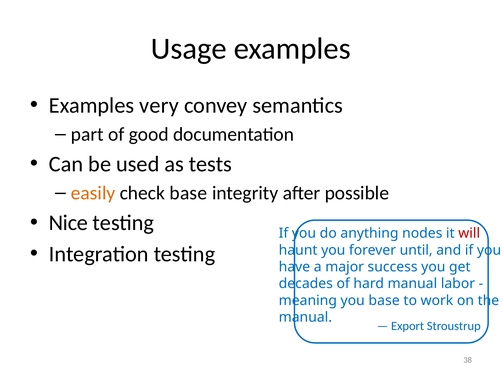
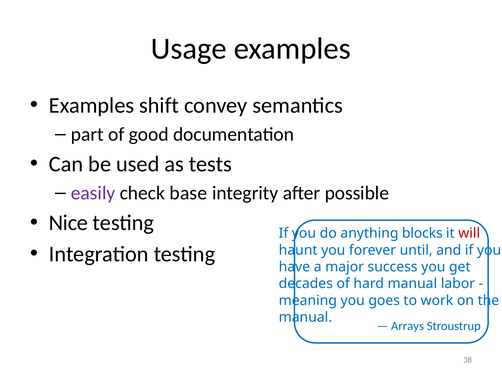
very: very -> shift
easily colour: orange -> purple
nodes: nodes -> blocks
you base: base -> goes
Export: Export -> Arrays
